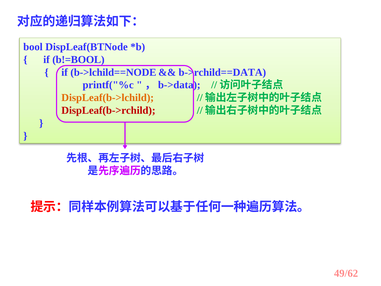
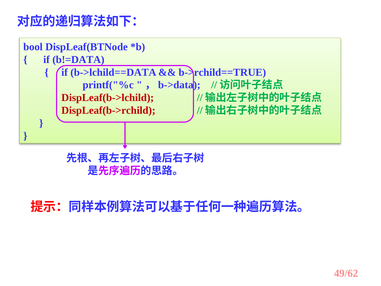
b!=BOOL: b!=BOOL -> b!=DATA
b->lchild==NODE: b->lchild==NODE -> b->lchild==DATA
b->rchild==DATA: b->rchild==DATA -> b->rchild==TRUE
DispLeaf(b->lchild colour: orange -> red
